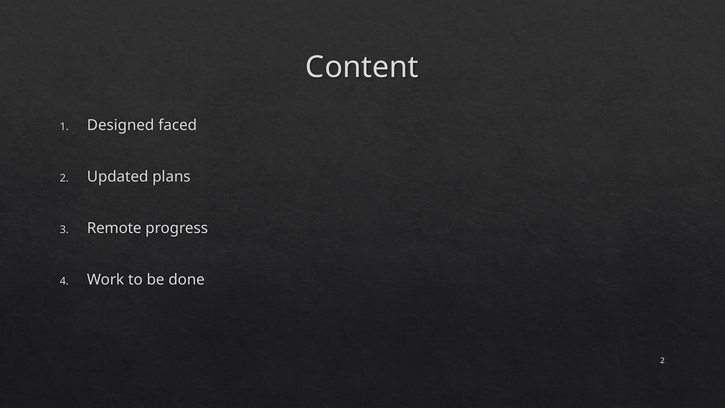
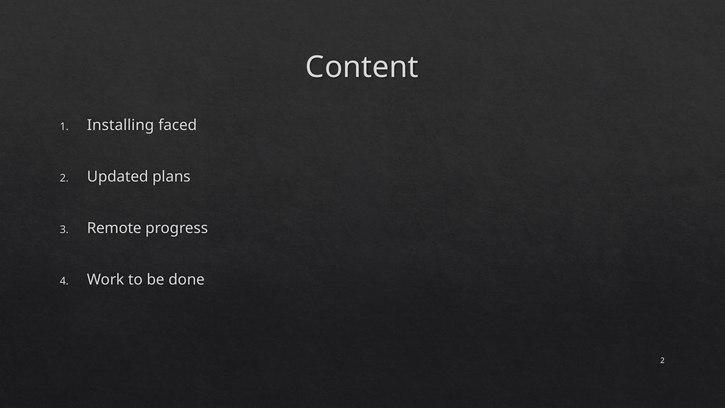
Designed: Designed -> Installing
